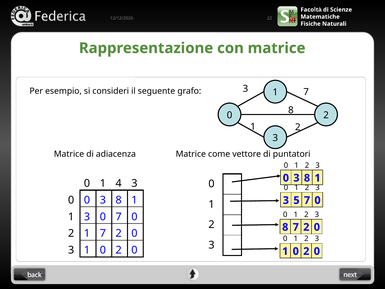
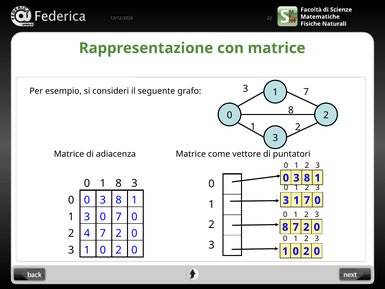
1 4: 4 -> 8
5 at (296, 200): 5 -> 1
1 at (87, 233): 1 -> 4
